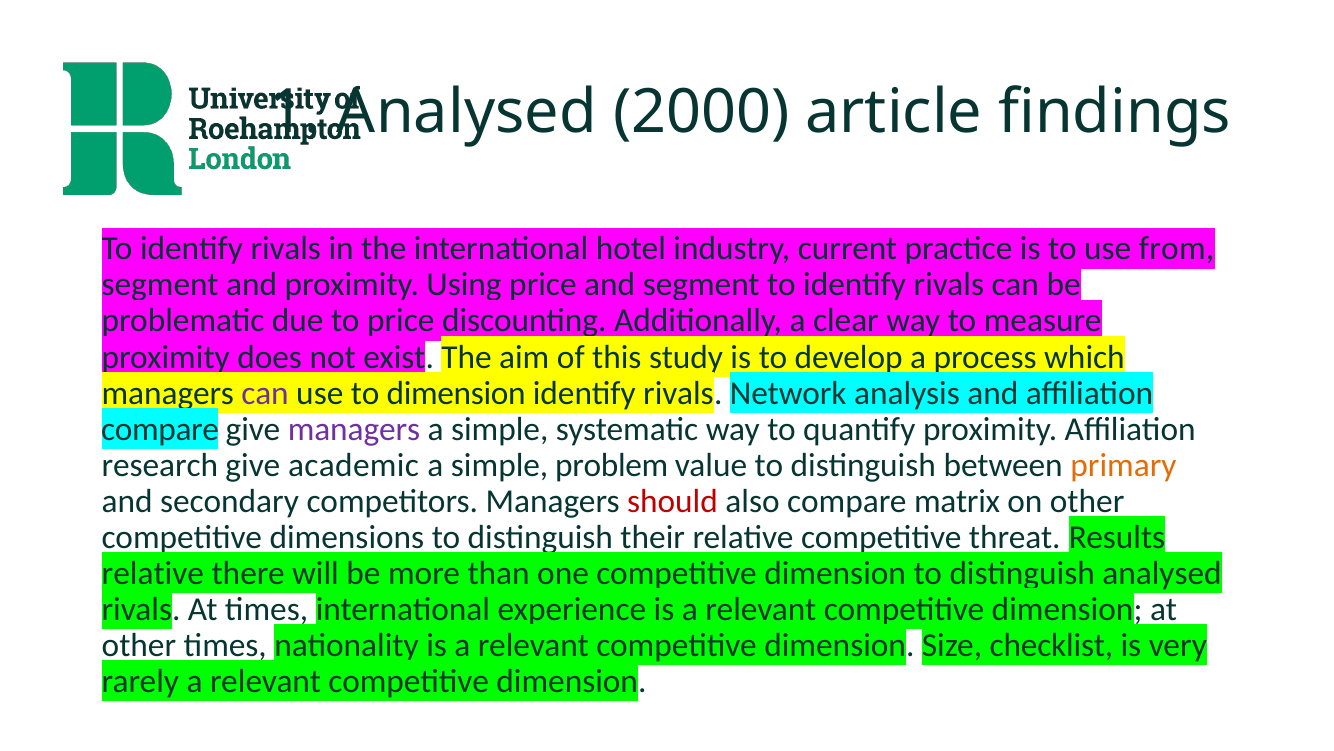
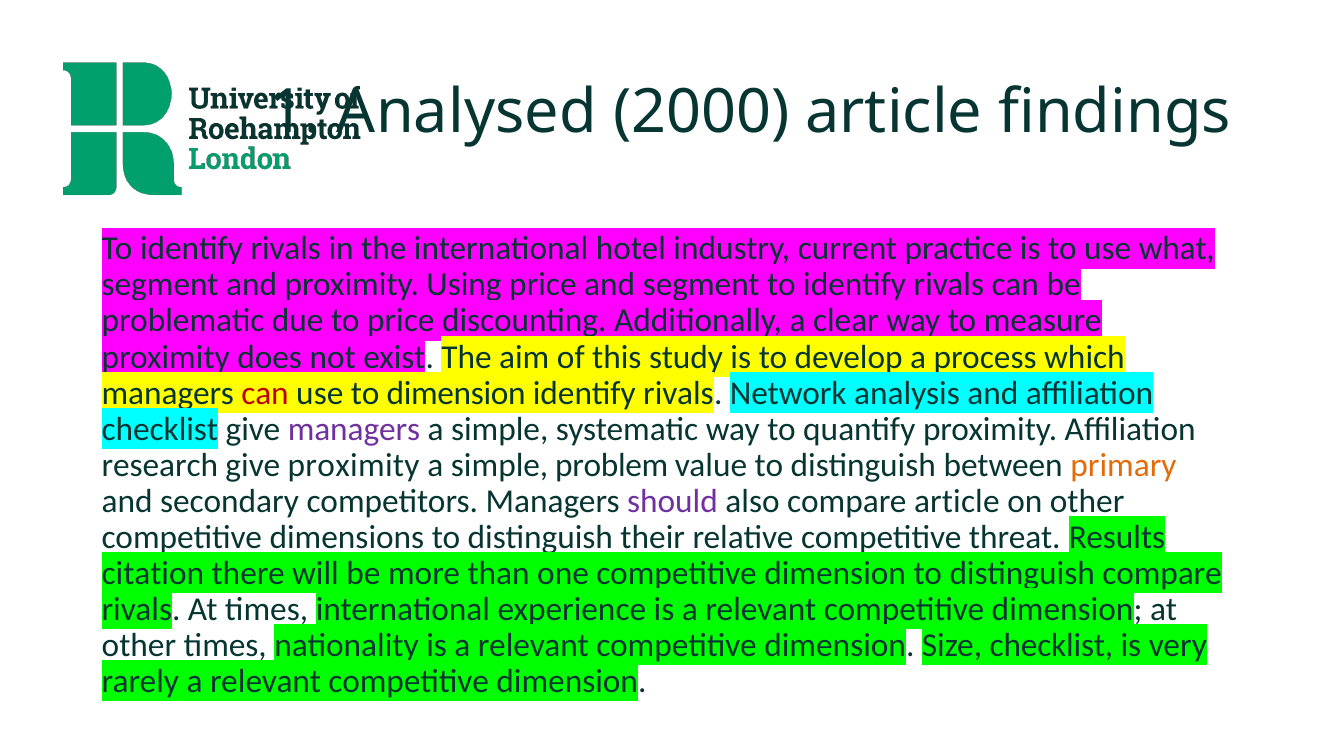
from: from -> what
can at (265, 393) colour: purple -> red
compare at (160, 429): compare -> checklist
give academic: academic -> proximity
should colour: red -> purple
compare matrix: matrix -> article
relative at (153, 573): relative -> citation
analysed at (1162, 573): analysed -> compare
